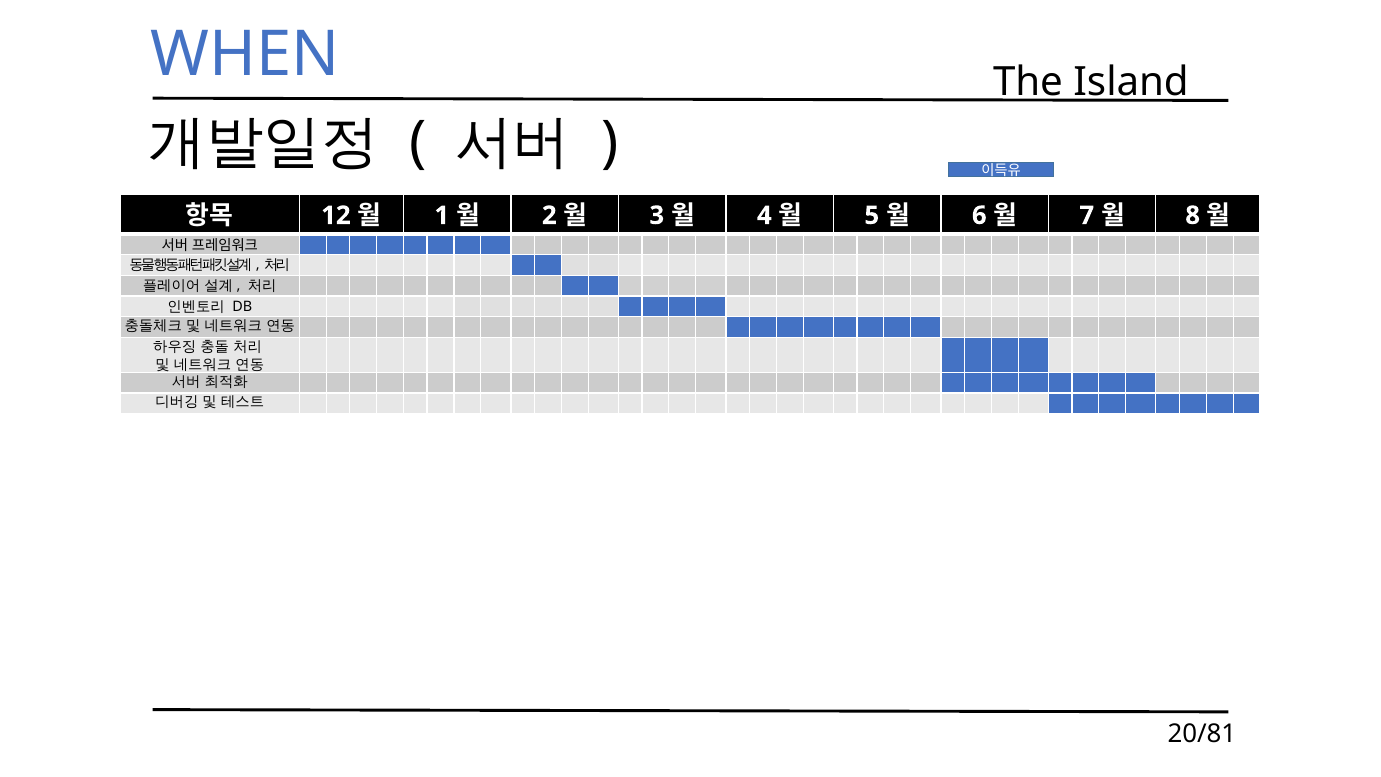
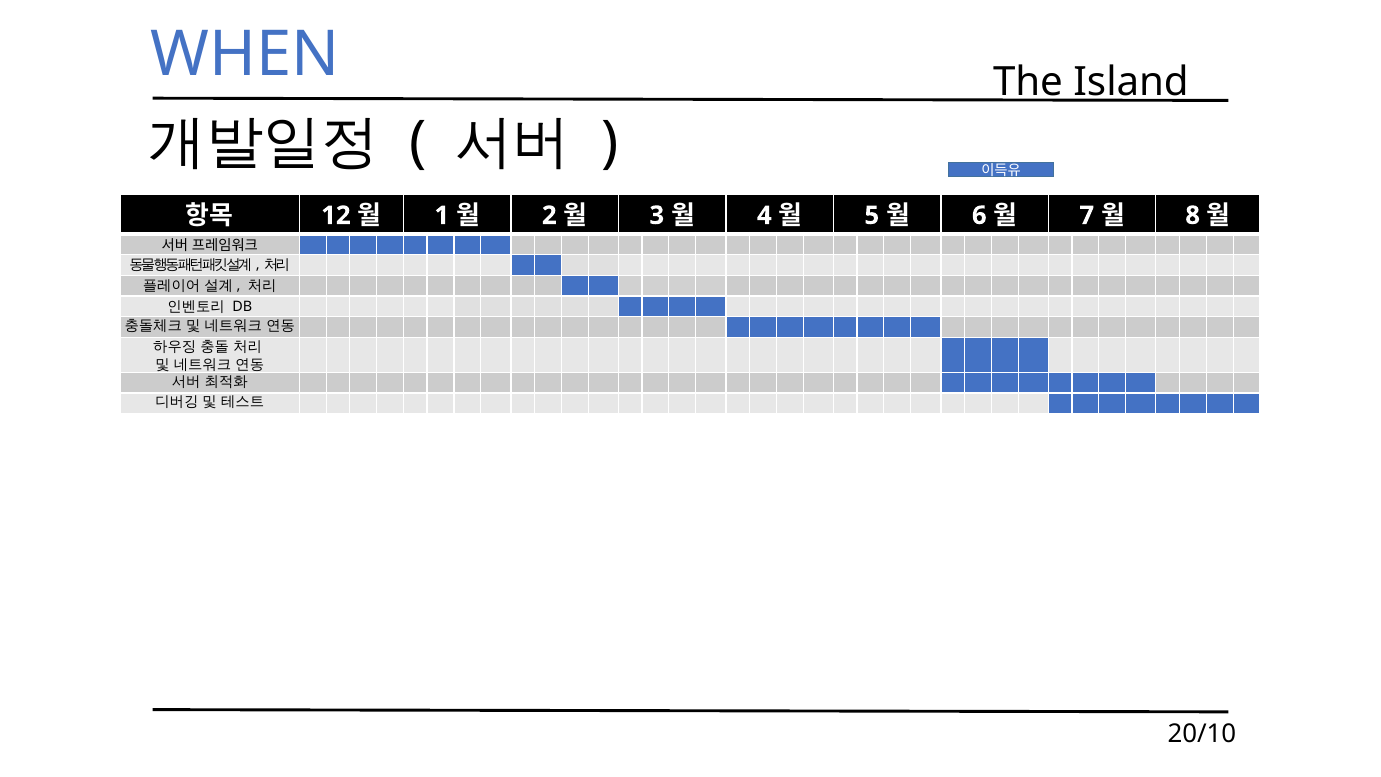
20/81: 20/81 -> 20/10
